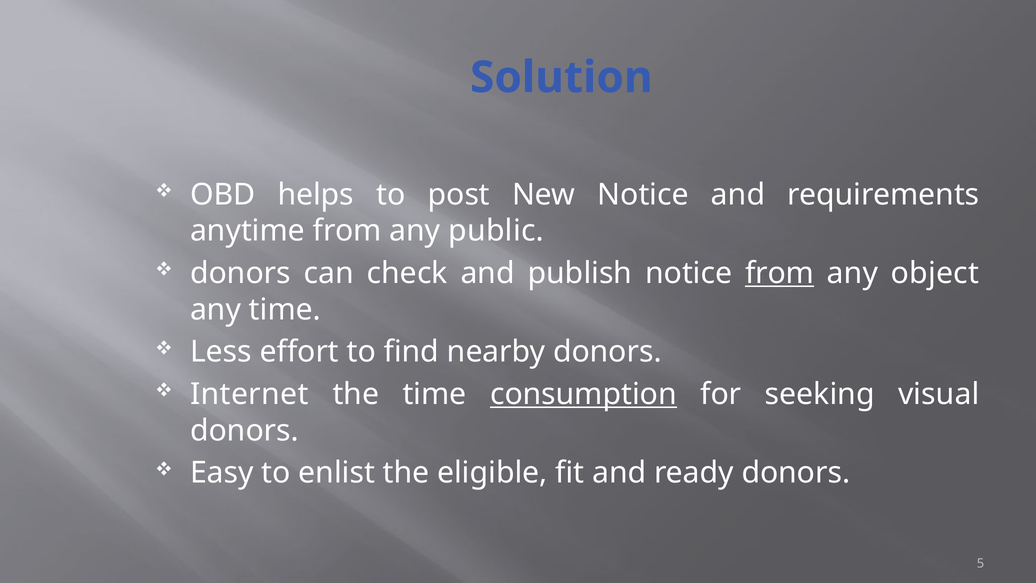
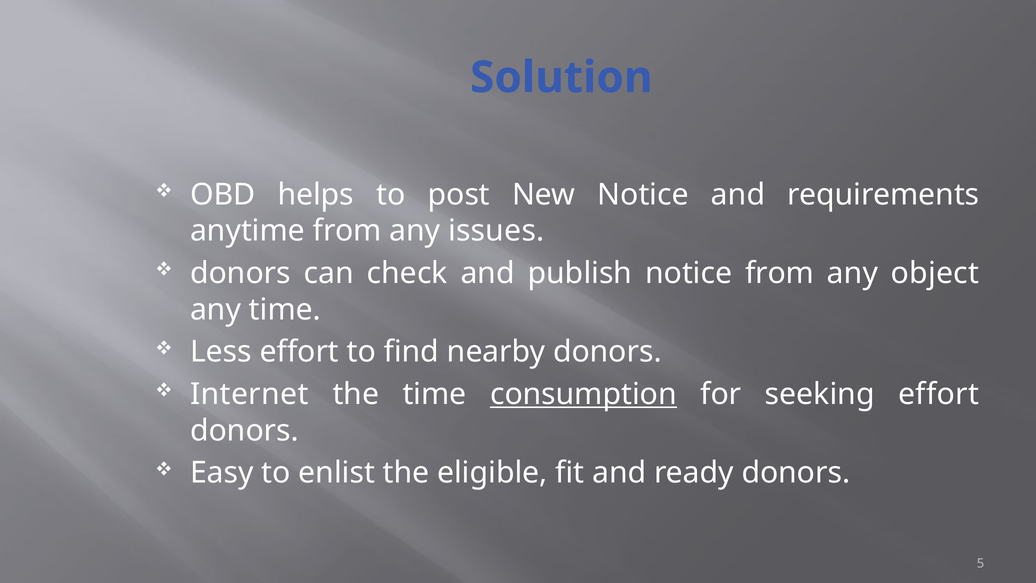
public: public -> issues
from at (780, 273) underline: present -> none
seeking visual: visual -> effort
